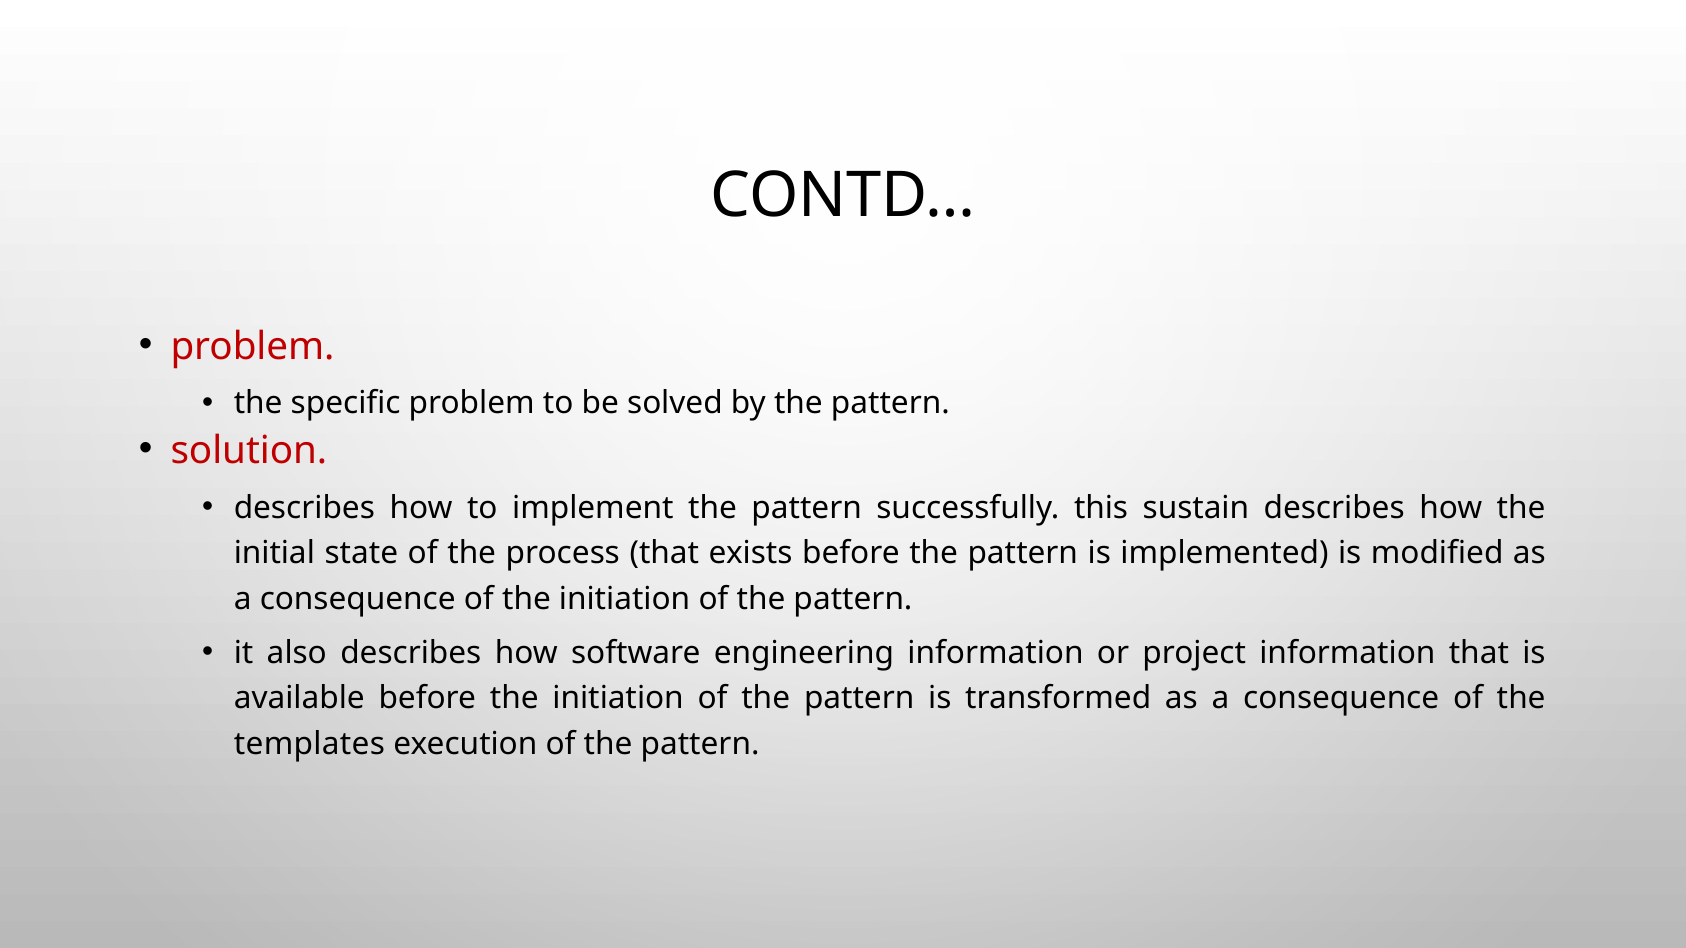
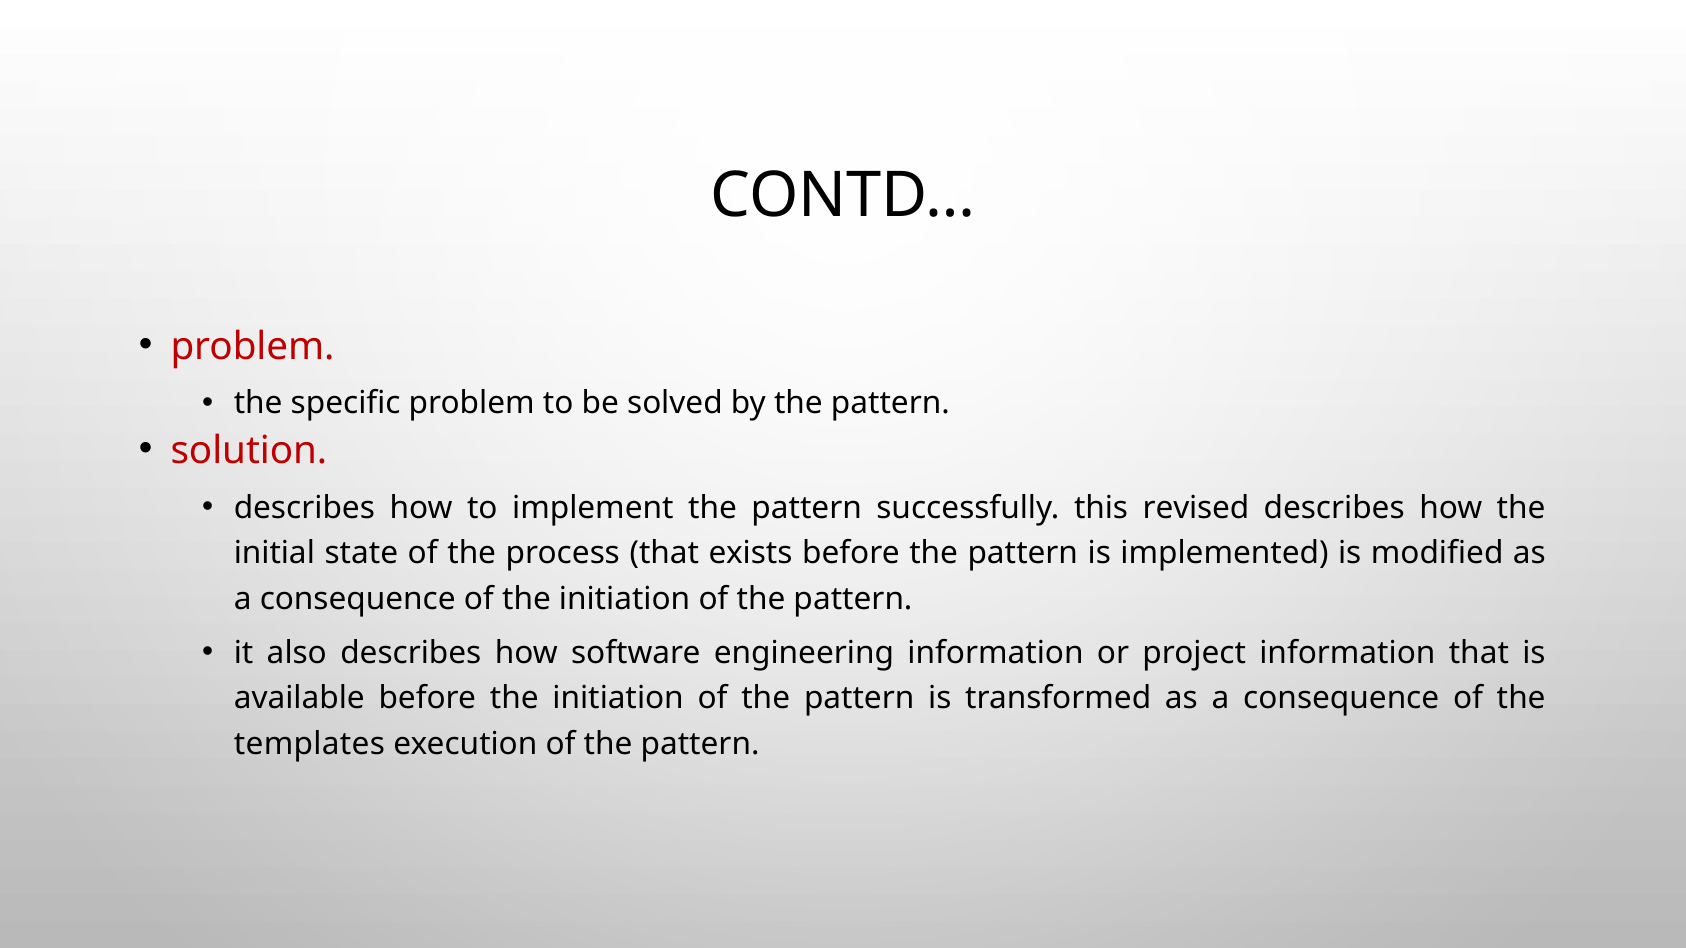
sustain: sustain -> revised
